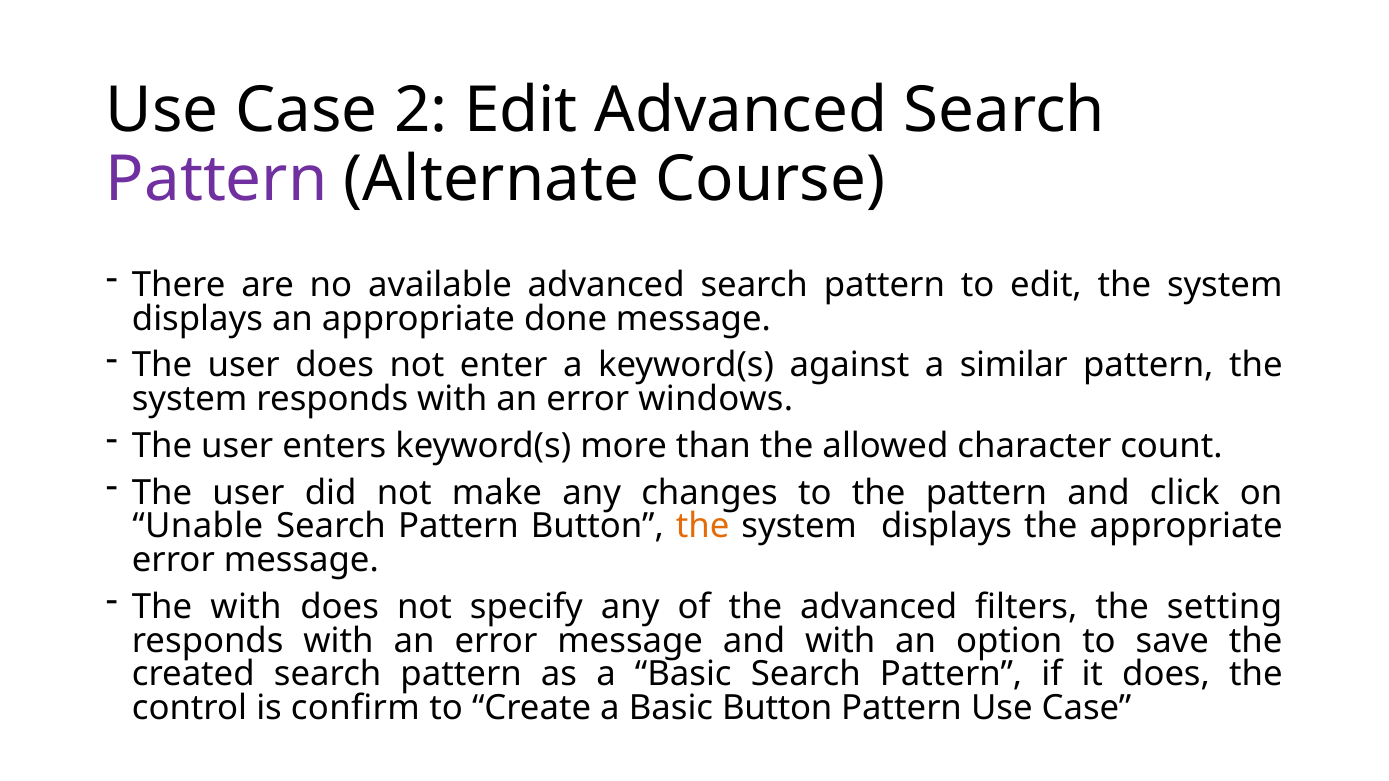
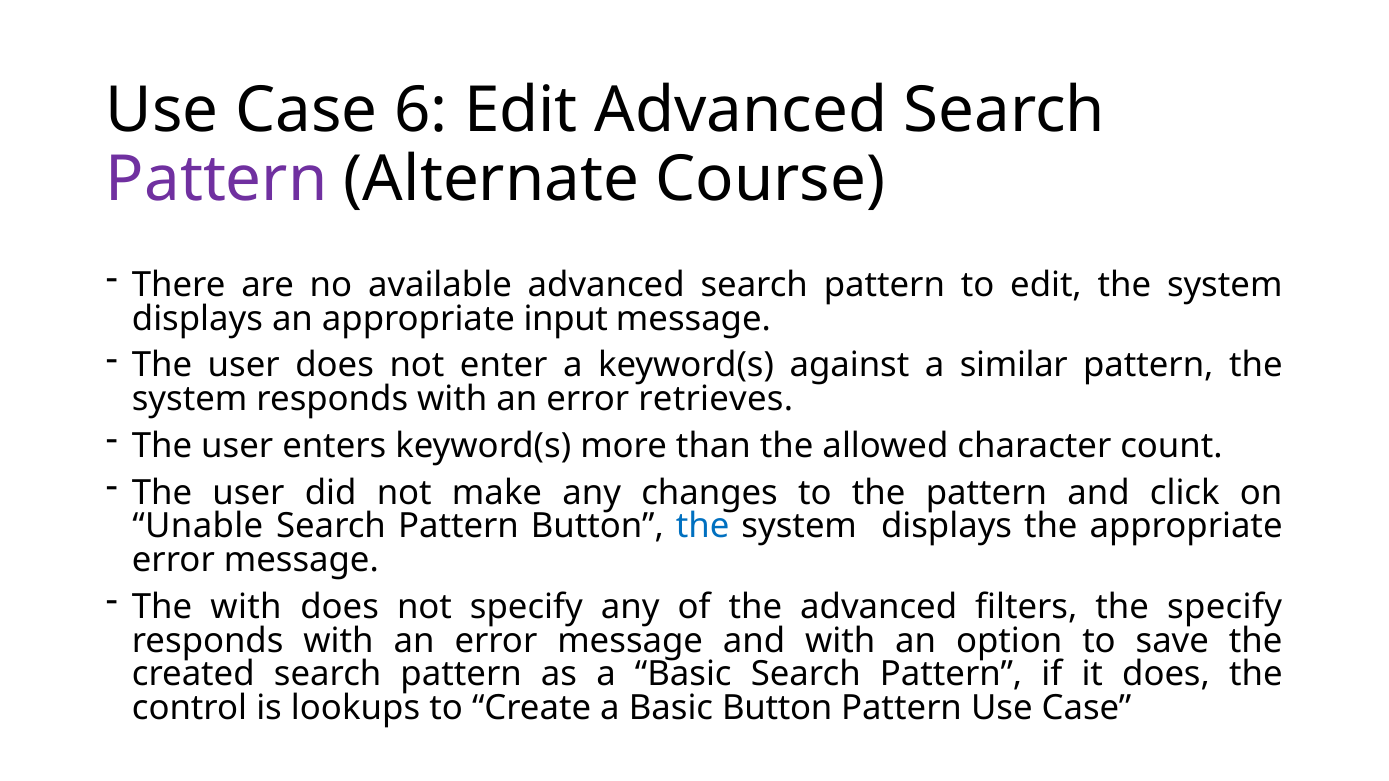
2: 2 -> 6
done: done -> input
windows: windows -> retrieves
the at (703, 527) colour: orange -> blue
the setting: setting -> specify
confirm: confirm -> lookups
